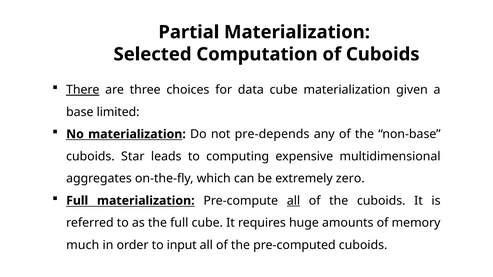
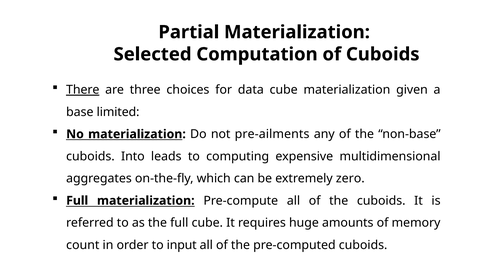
pre-depends: pre-depends -> pre-ailments
Star: Star -> Into
all at (293, 201) underline: present -> none
much: much -> count
